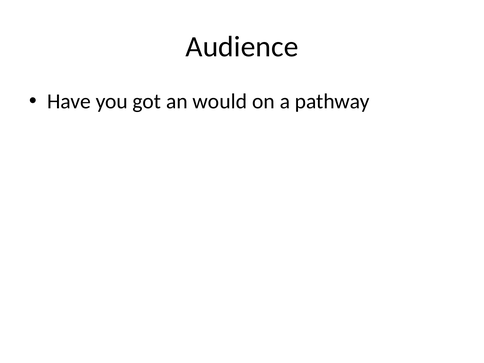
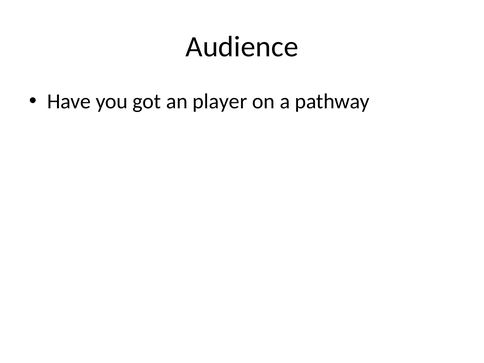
would: would -> player
